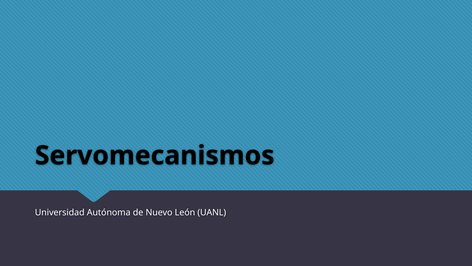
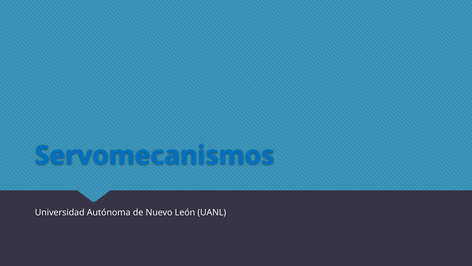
Servomecanismos colour: black -> blue
